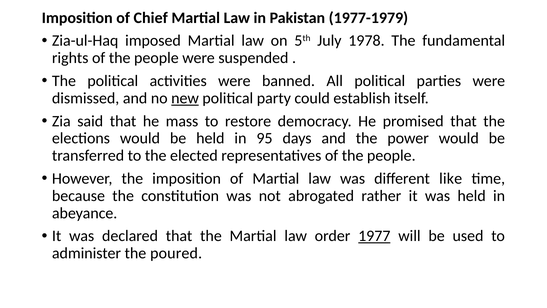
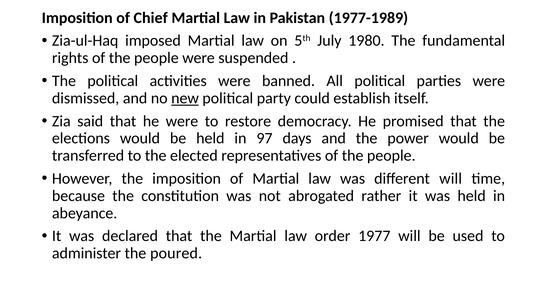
1977-1979: 1977-1979 -> 1977-1989
1978: 1978 -> 1980
he mass: mass -> were
95: 95 -> 97
different like: like -> will
1977 underline: present -> none
